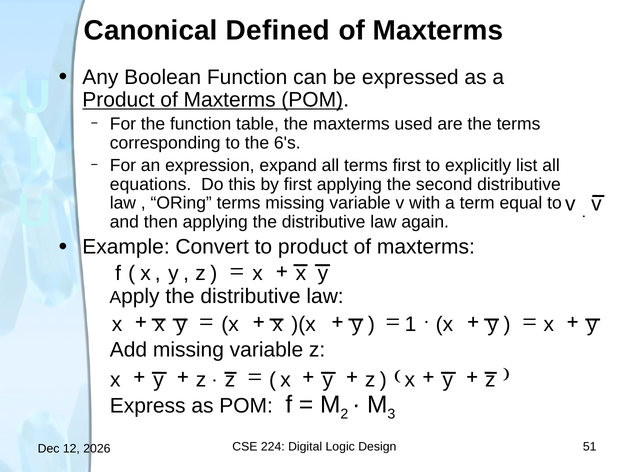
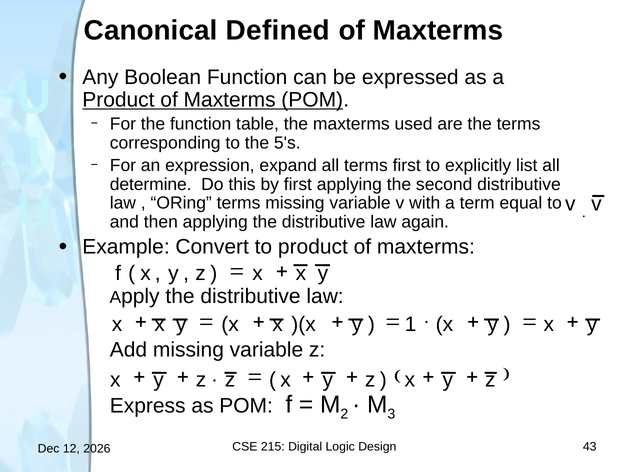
6's: 6's -> 5's
equations: equations -> determine
224: 224 -> 215
51: 51 -> 43
